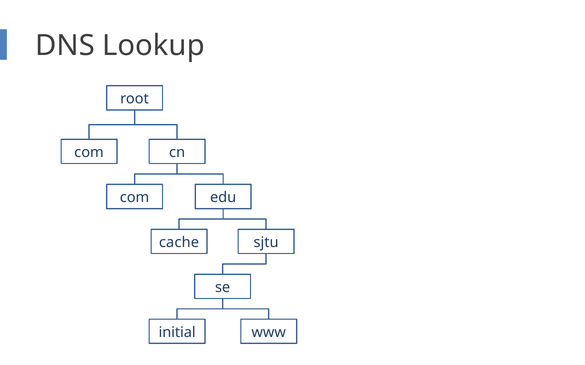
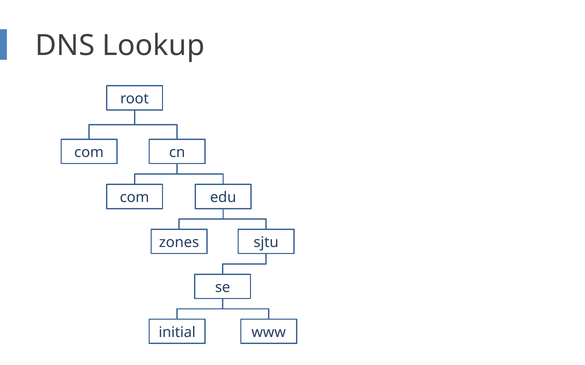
cache: cache -> zones
